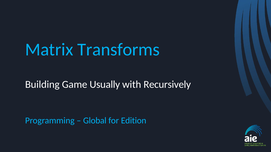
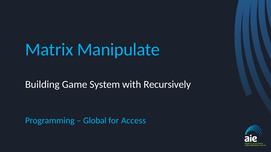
Transforms: Transforms -> Manipulate
Usually: Usually -> System
Edition: Edition -> Access
